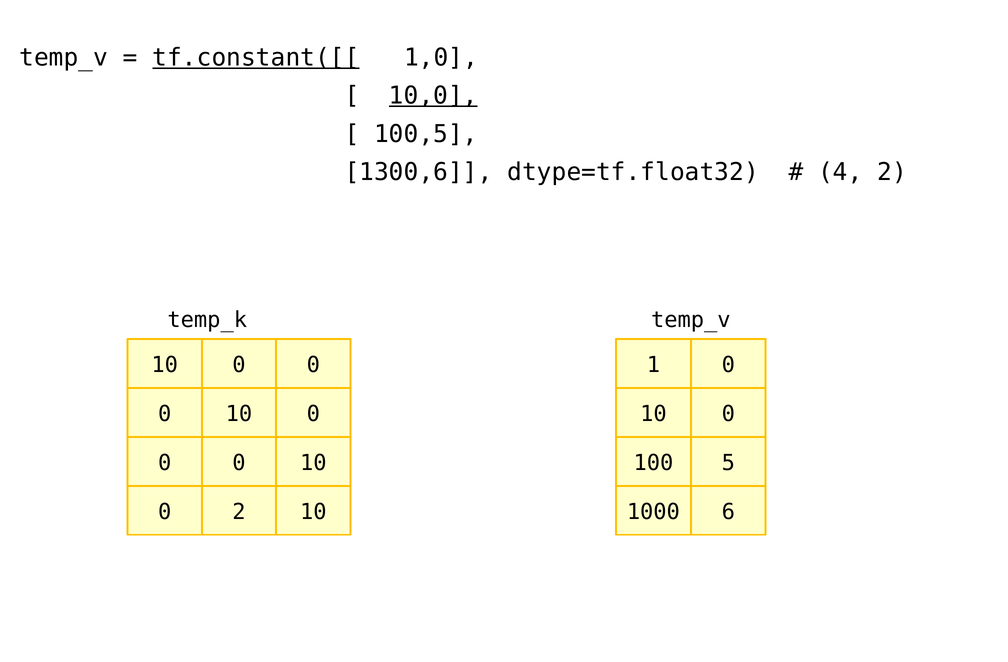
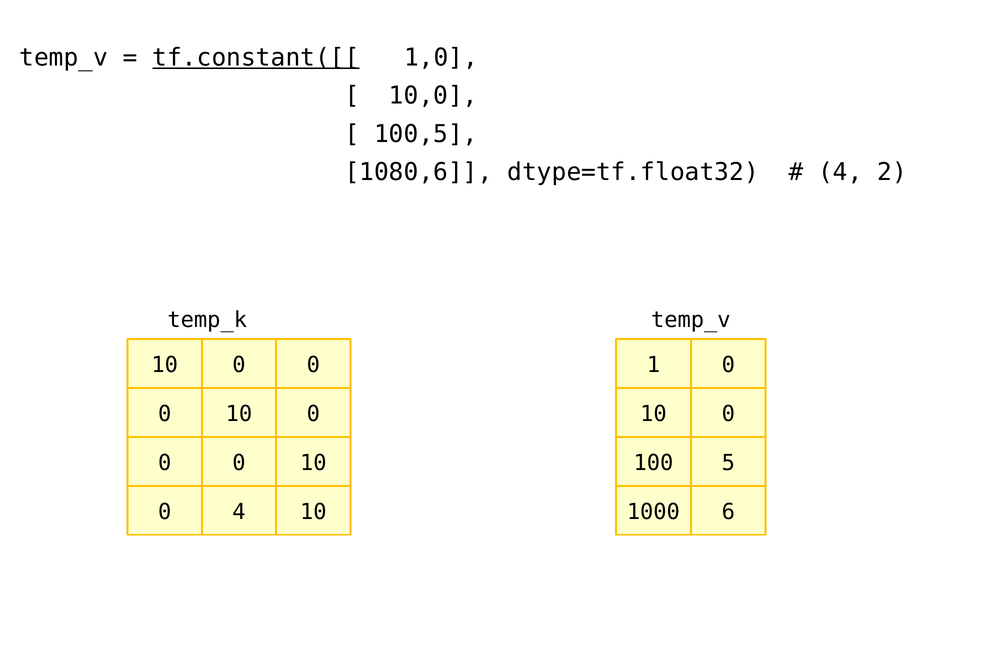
10,0 underline: present -> none
1300,6: 1300,6 -> 1080,6
0 2: 2 -> 4
